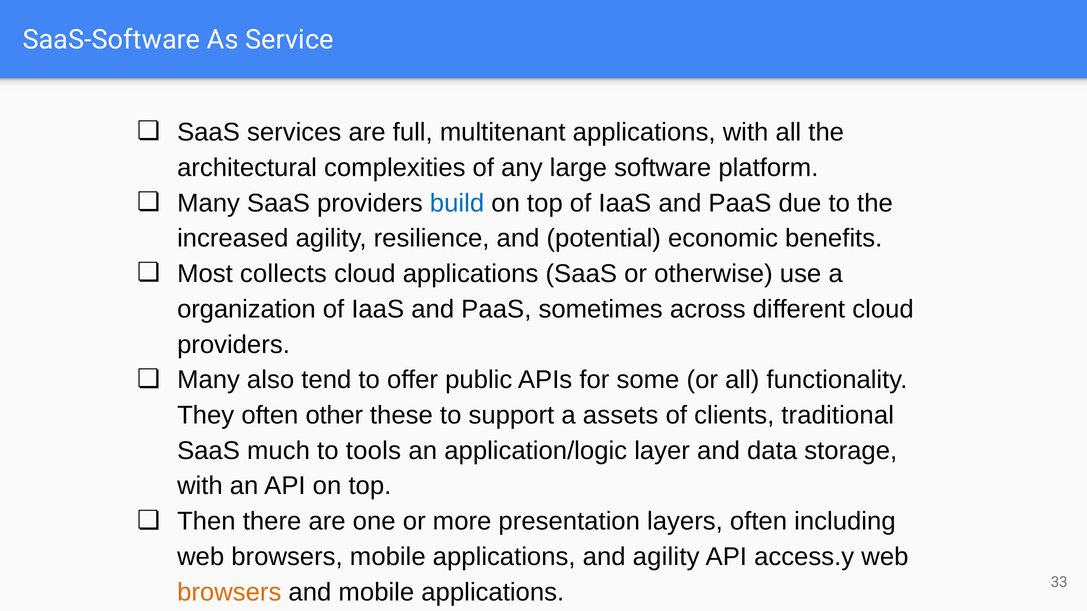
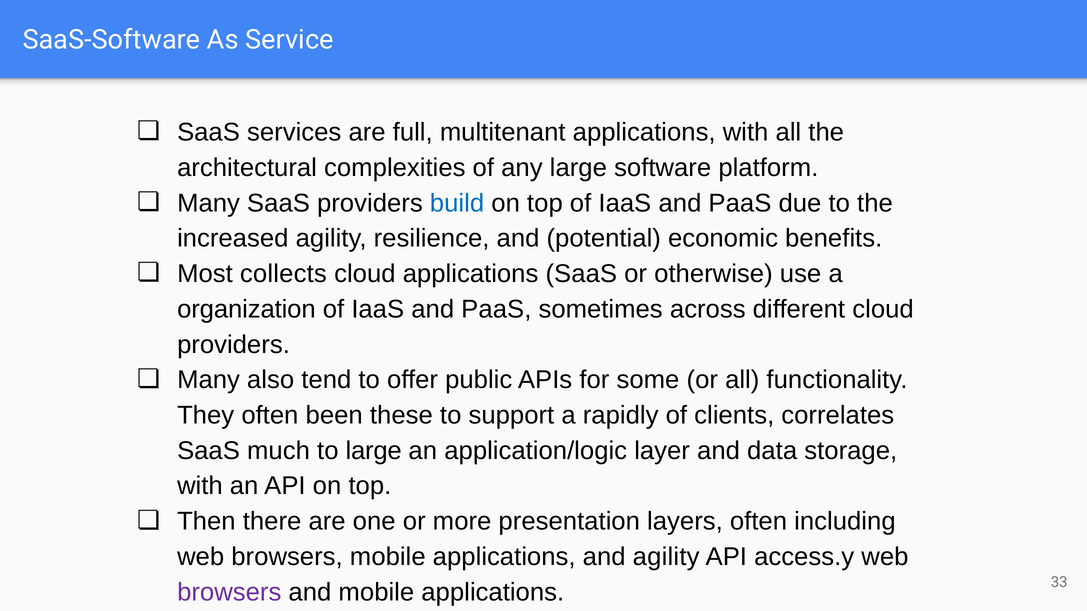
other: other -> been
assets: assets -> rapidly
traditional: traditional -> correlates
to tools: tools -> large
browsers at (229, 593) colour: orange -> purple
